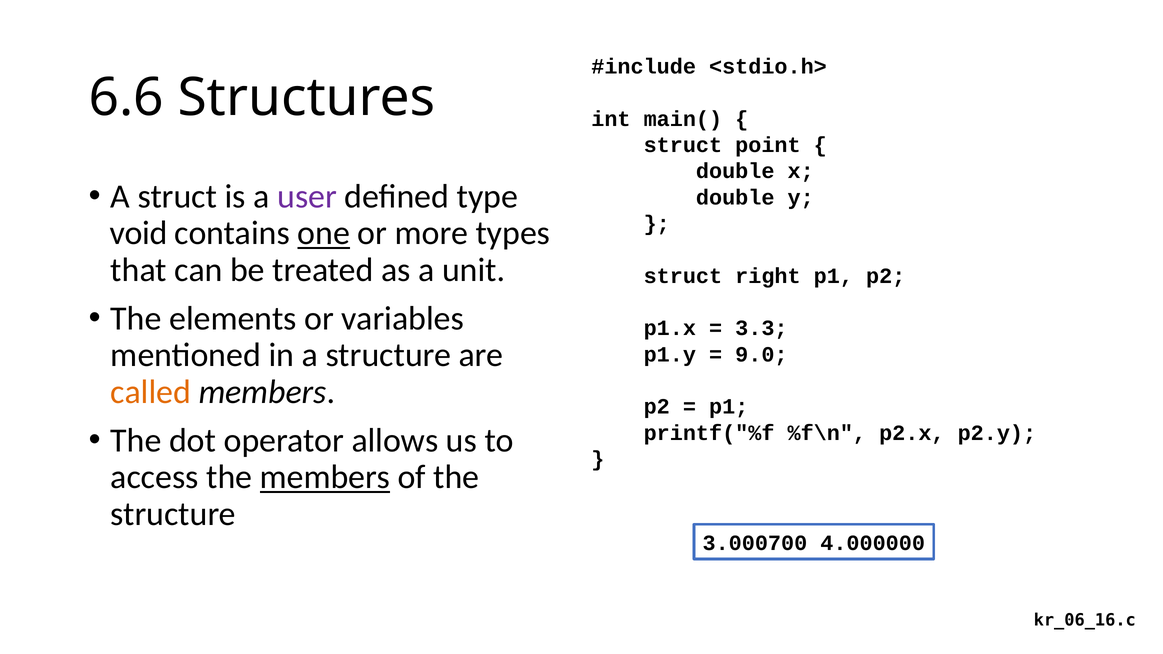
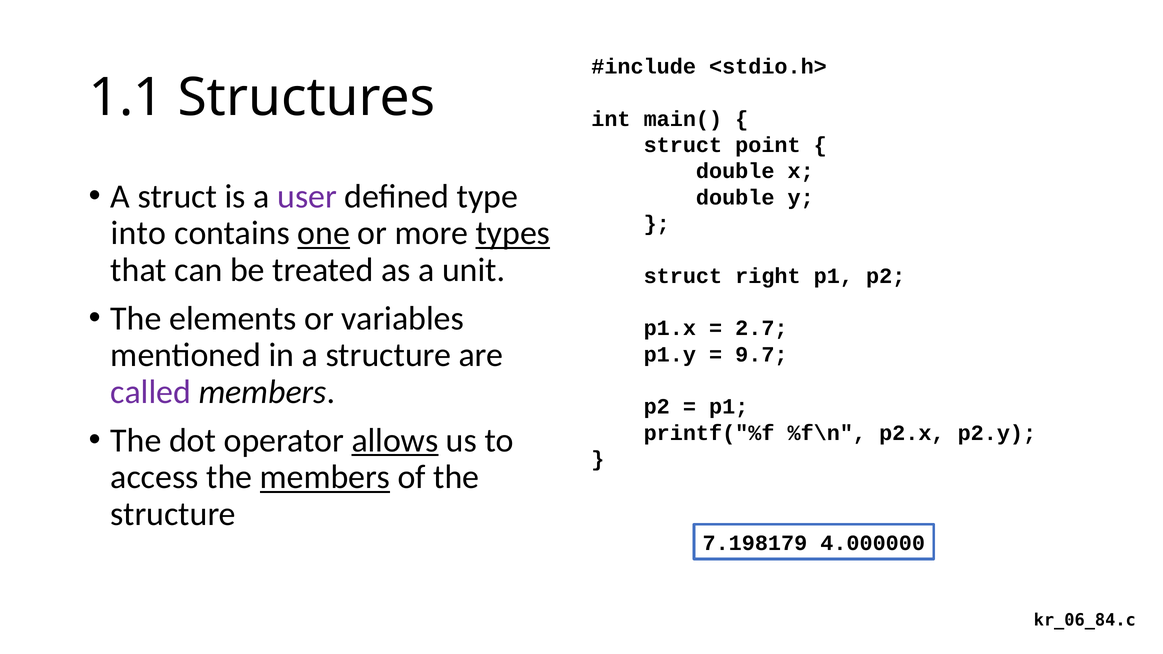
6.6: 6.6 -> 1.1
void: void -> into
types underline: none -> present
3.3: 3.3 -> 2.7
9.0: 9.0 -> 9.7
called colour: orange -> purple
allows underline: none -> present
3.000700: 3.000700 -> 7.198179
kr_06_16.c: kr_06_16.c -> kr_06_84.c
